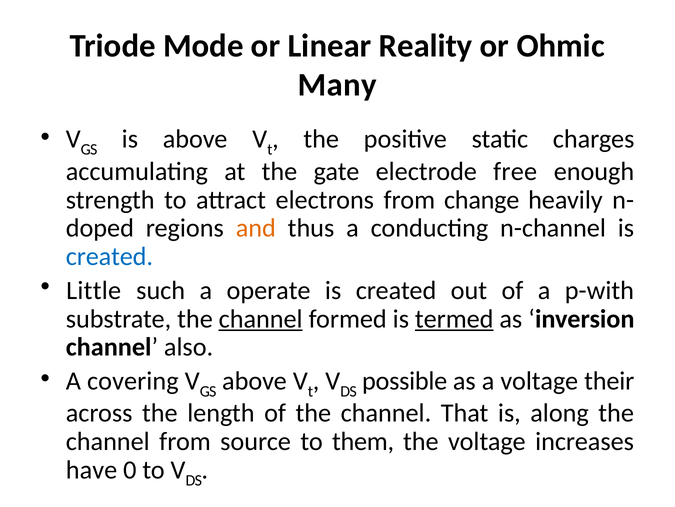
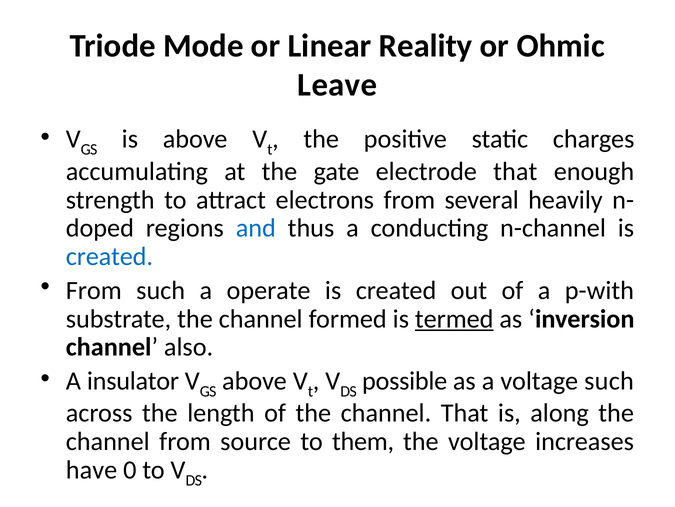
Many: Many -> Leave
electrode free: free -> that
change: change -> several
and colour: orange -> blue
Little at (94, 290): Little -> From
channel at (261, 318) underline: present -> none
covering: covering -> insulator
voltage their: their -> such
